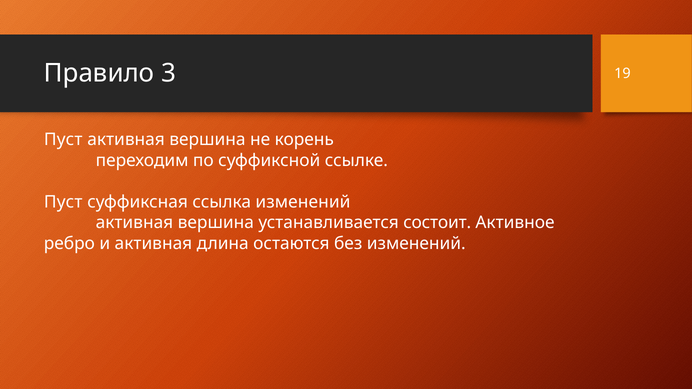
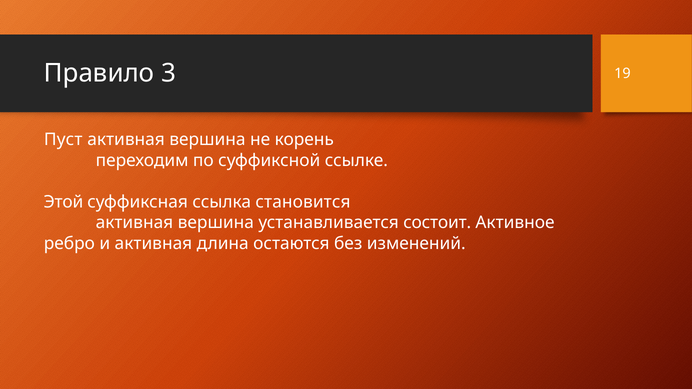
Пуст at (63, 202): Пуст -> Этой
ссылка изменений: изменений -> становится
